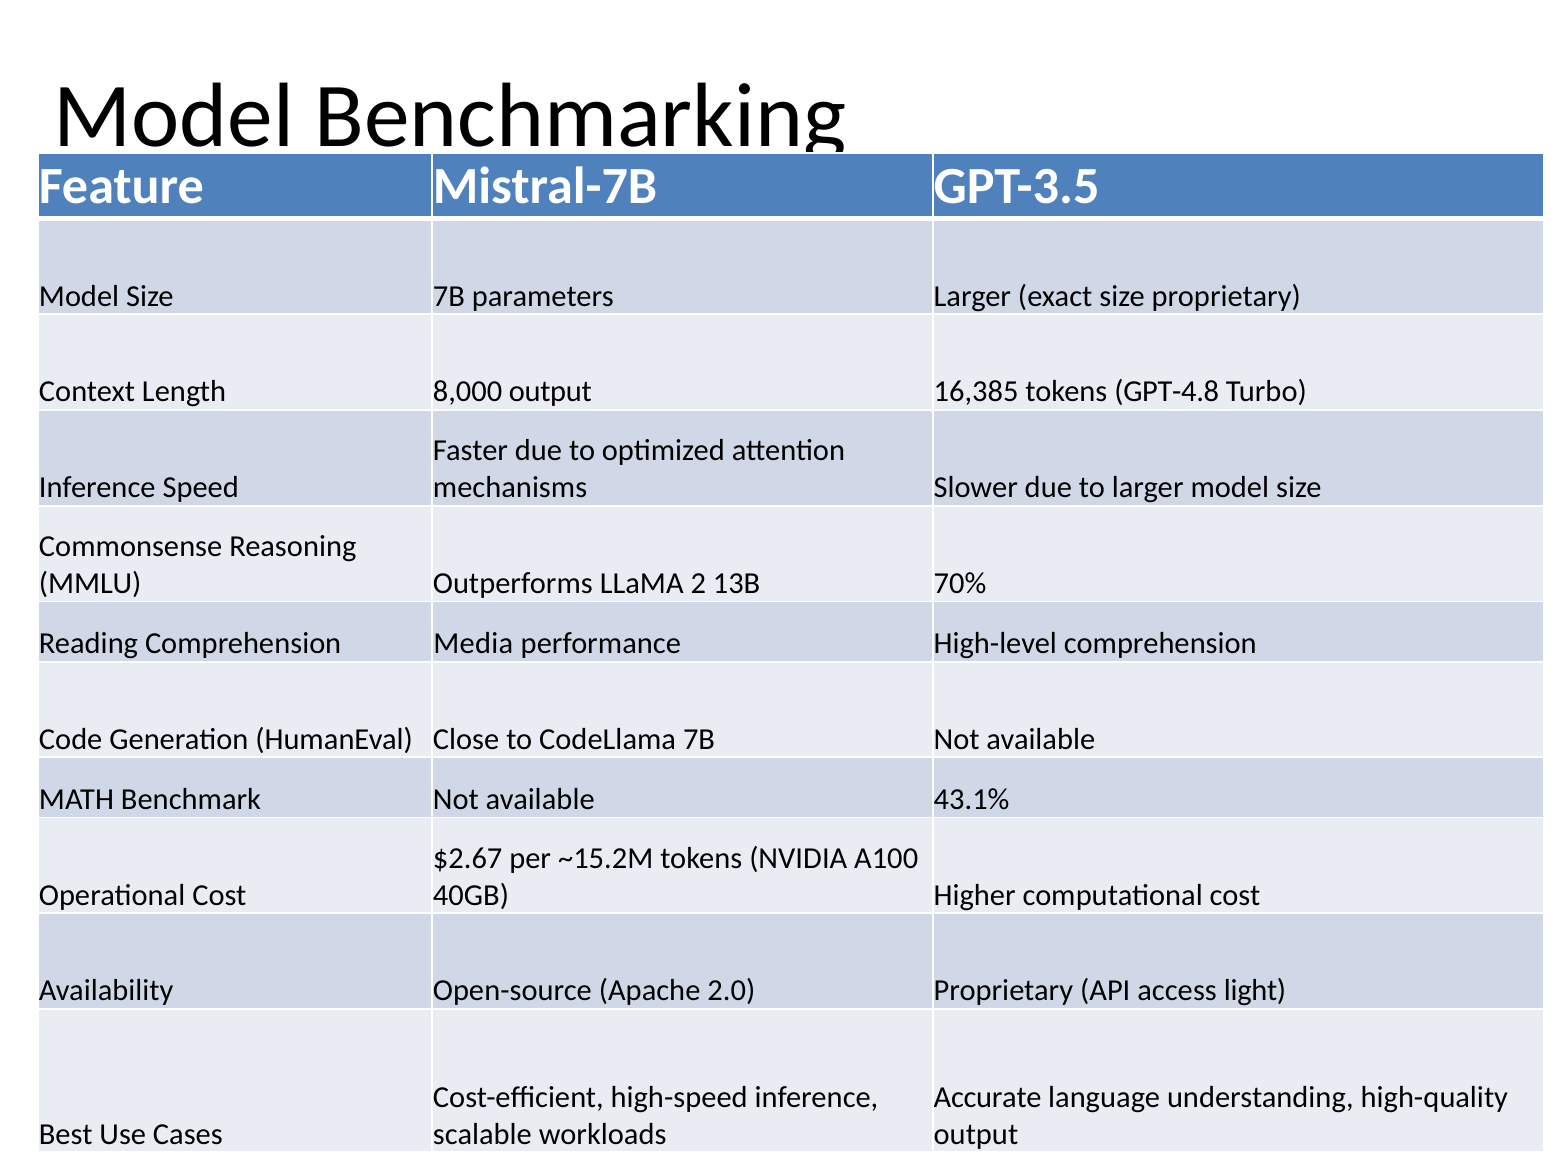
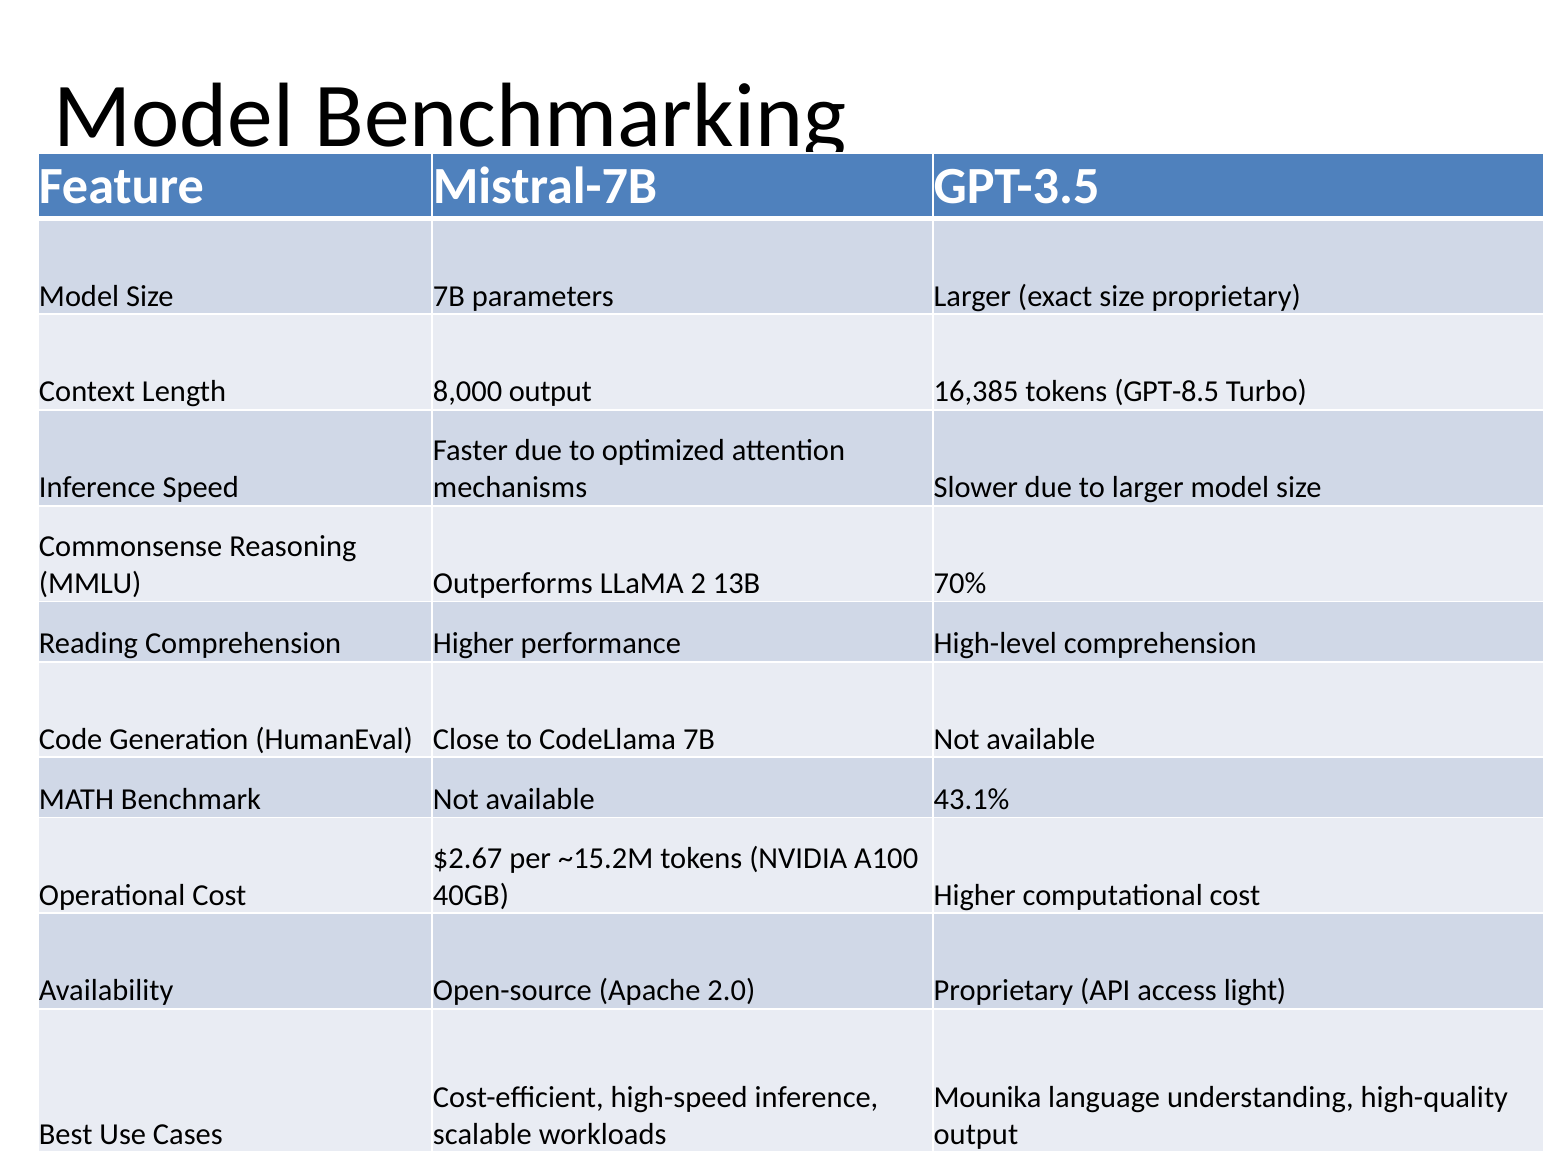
GPT-4.8: GPT-4.8 -> GPT-8.5
Comprehension Media: Media -> Higher
Accurate: Accurate -> Mounika
